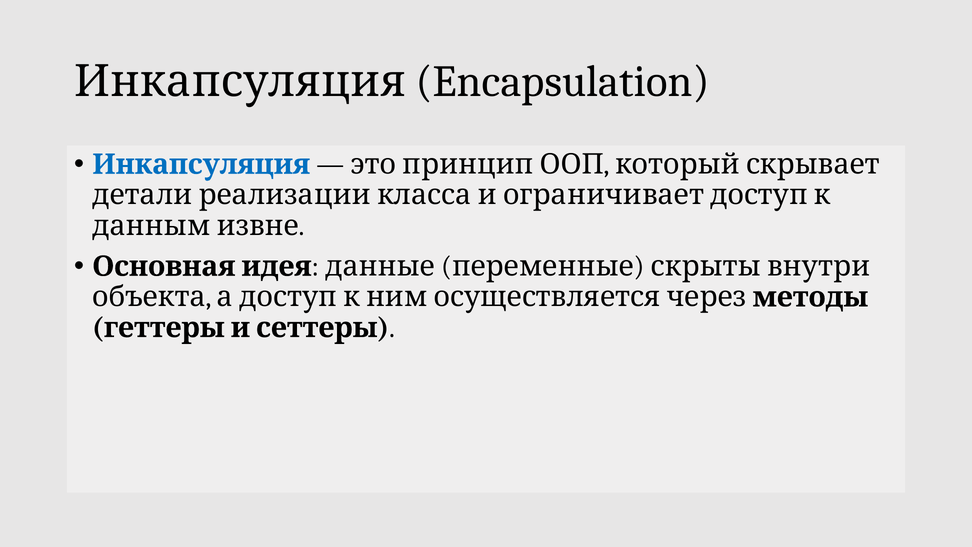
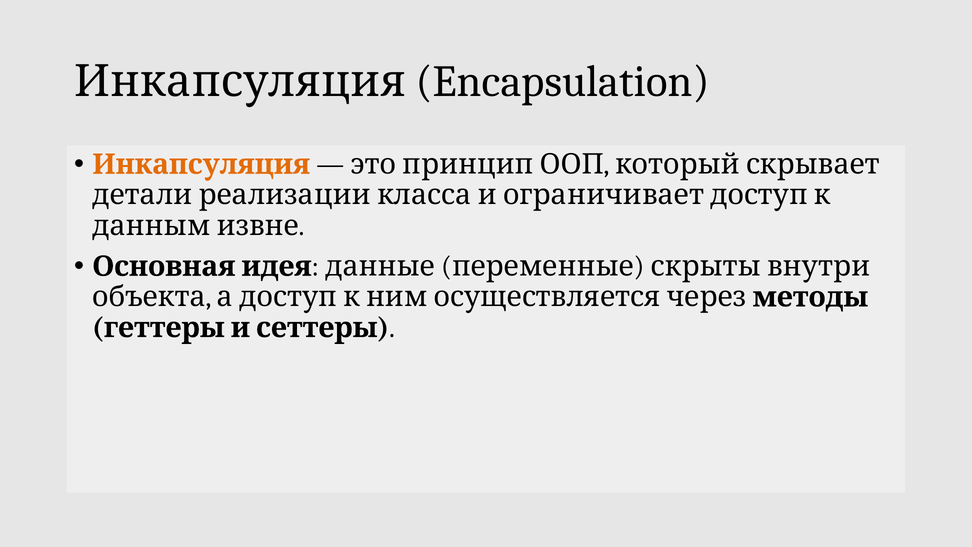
Инкапсуляция at (201, 164) colour: blue -> orange
